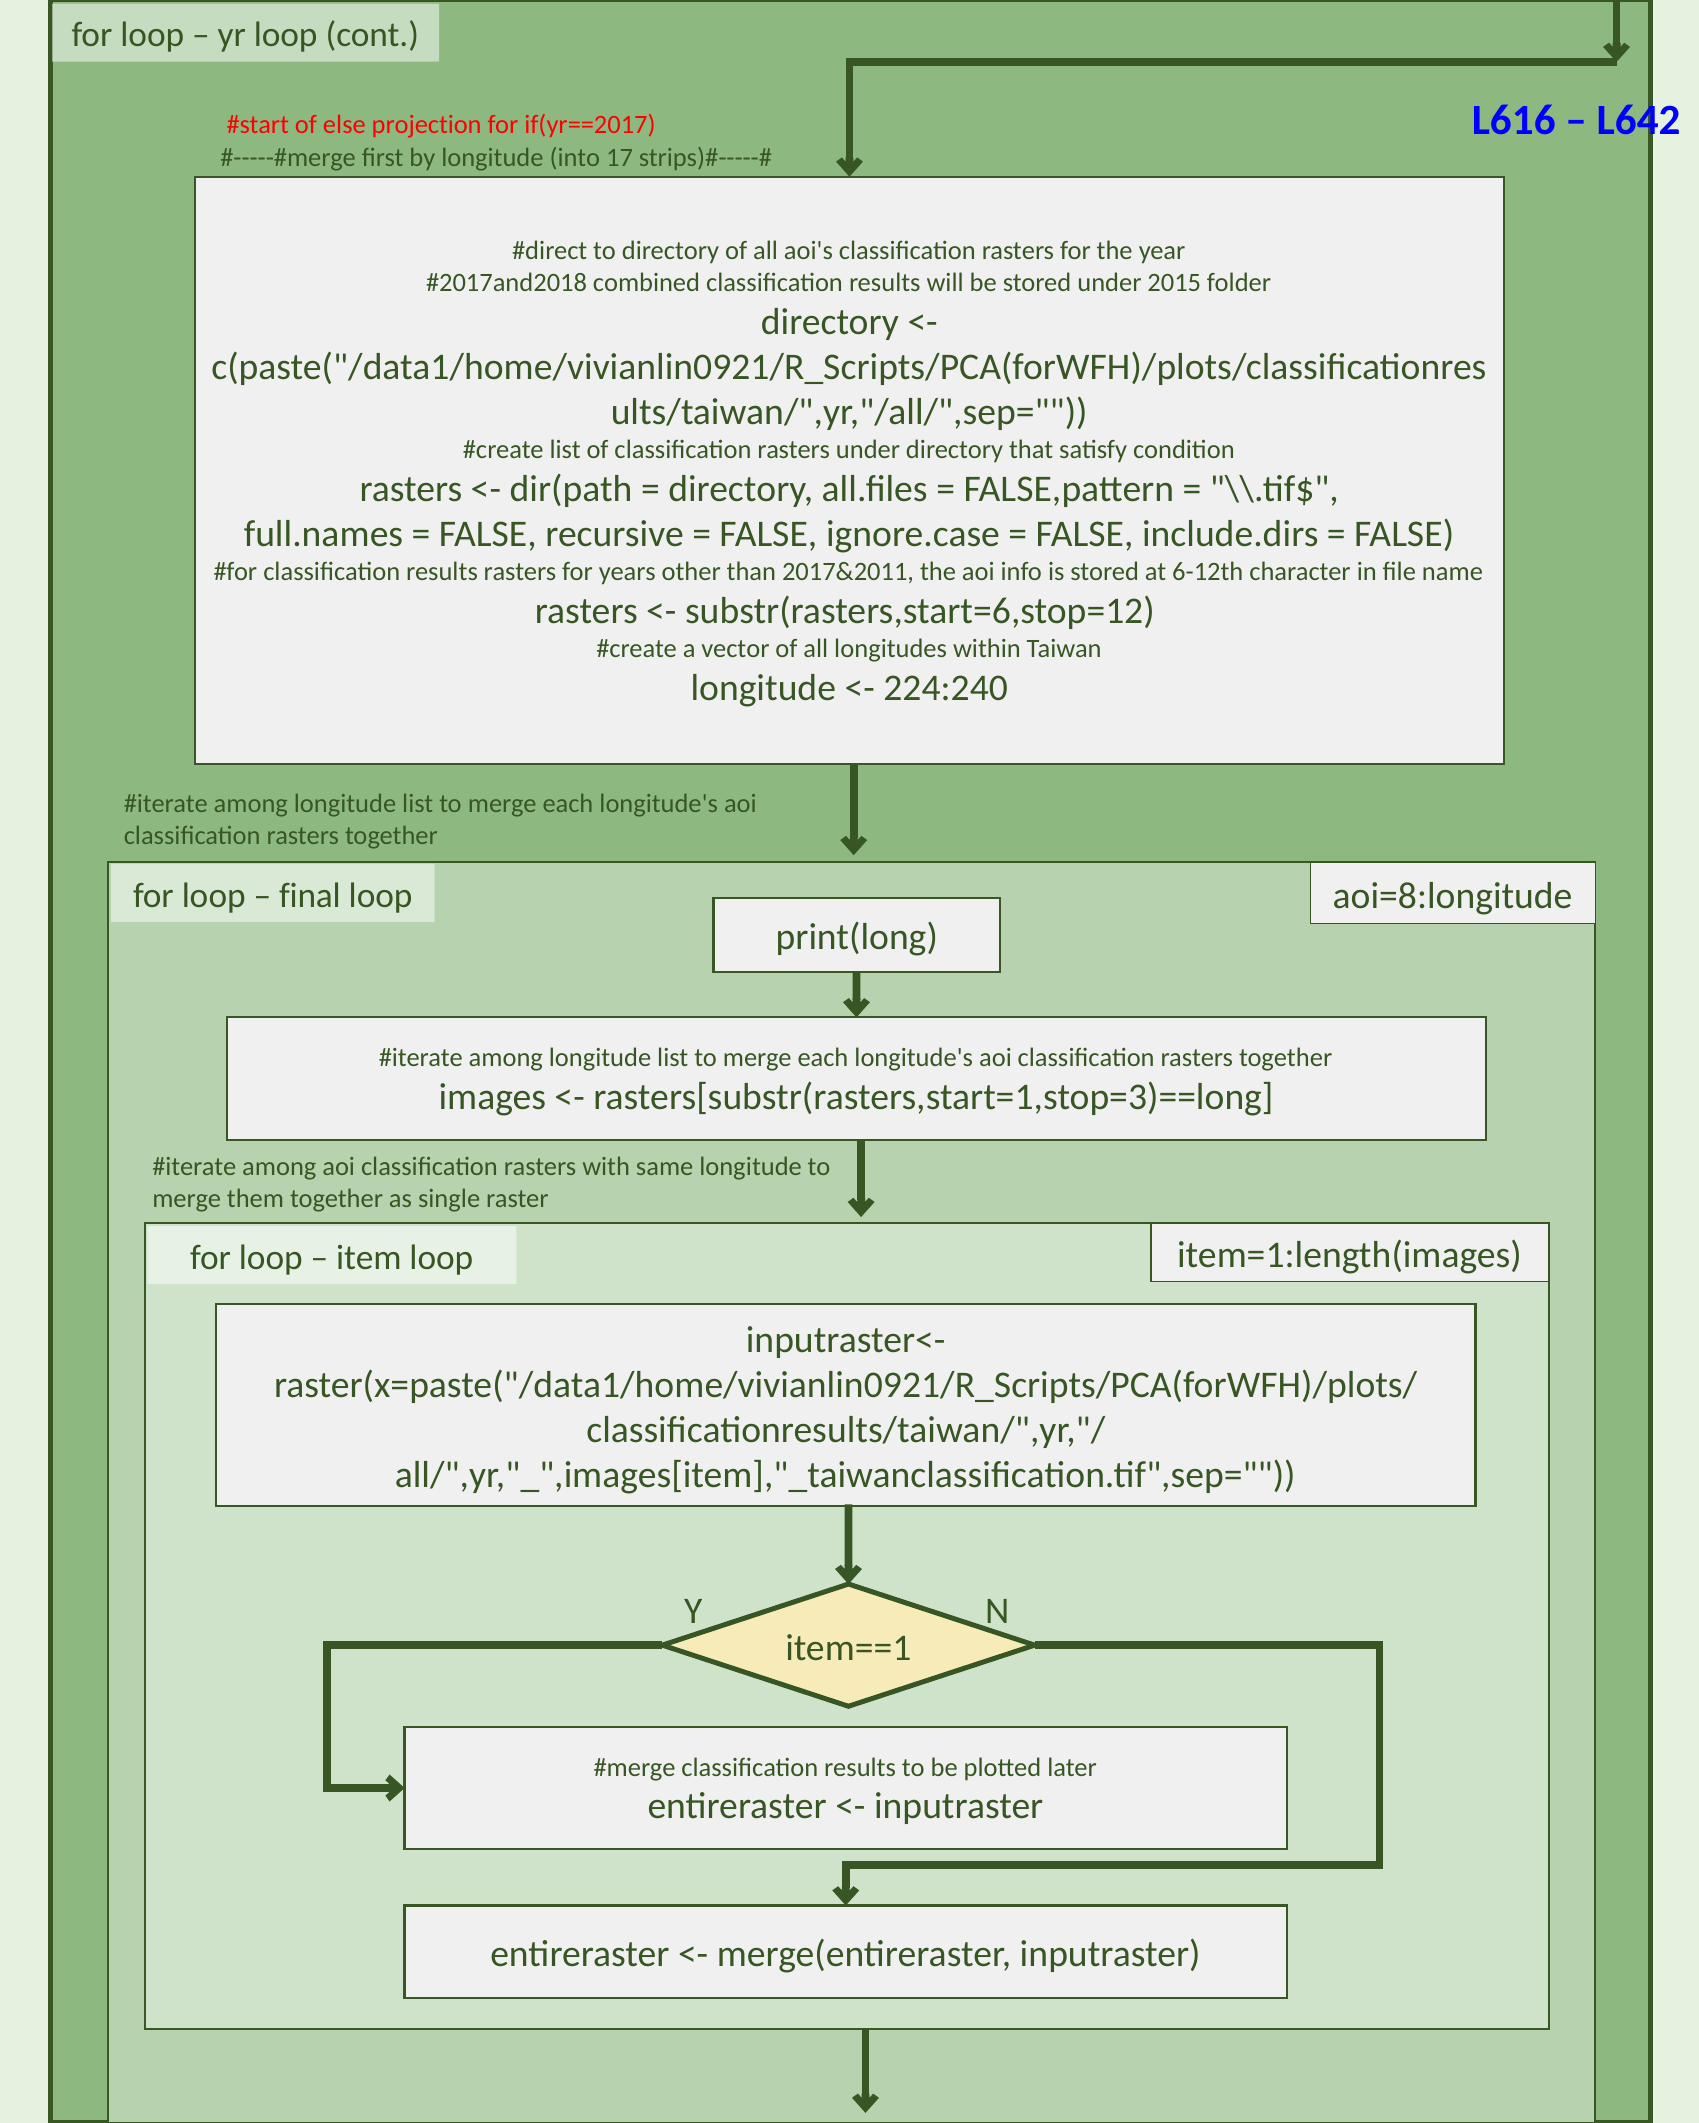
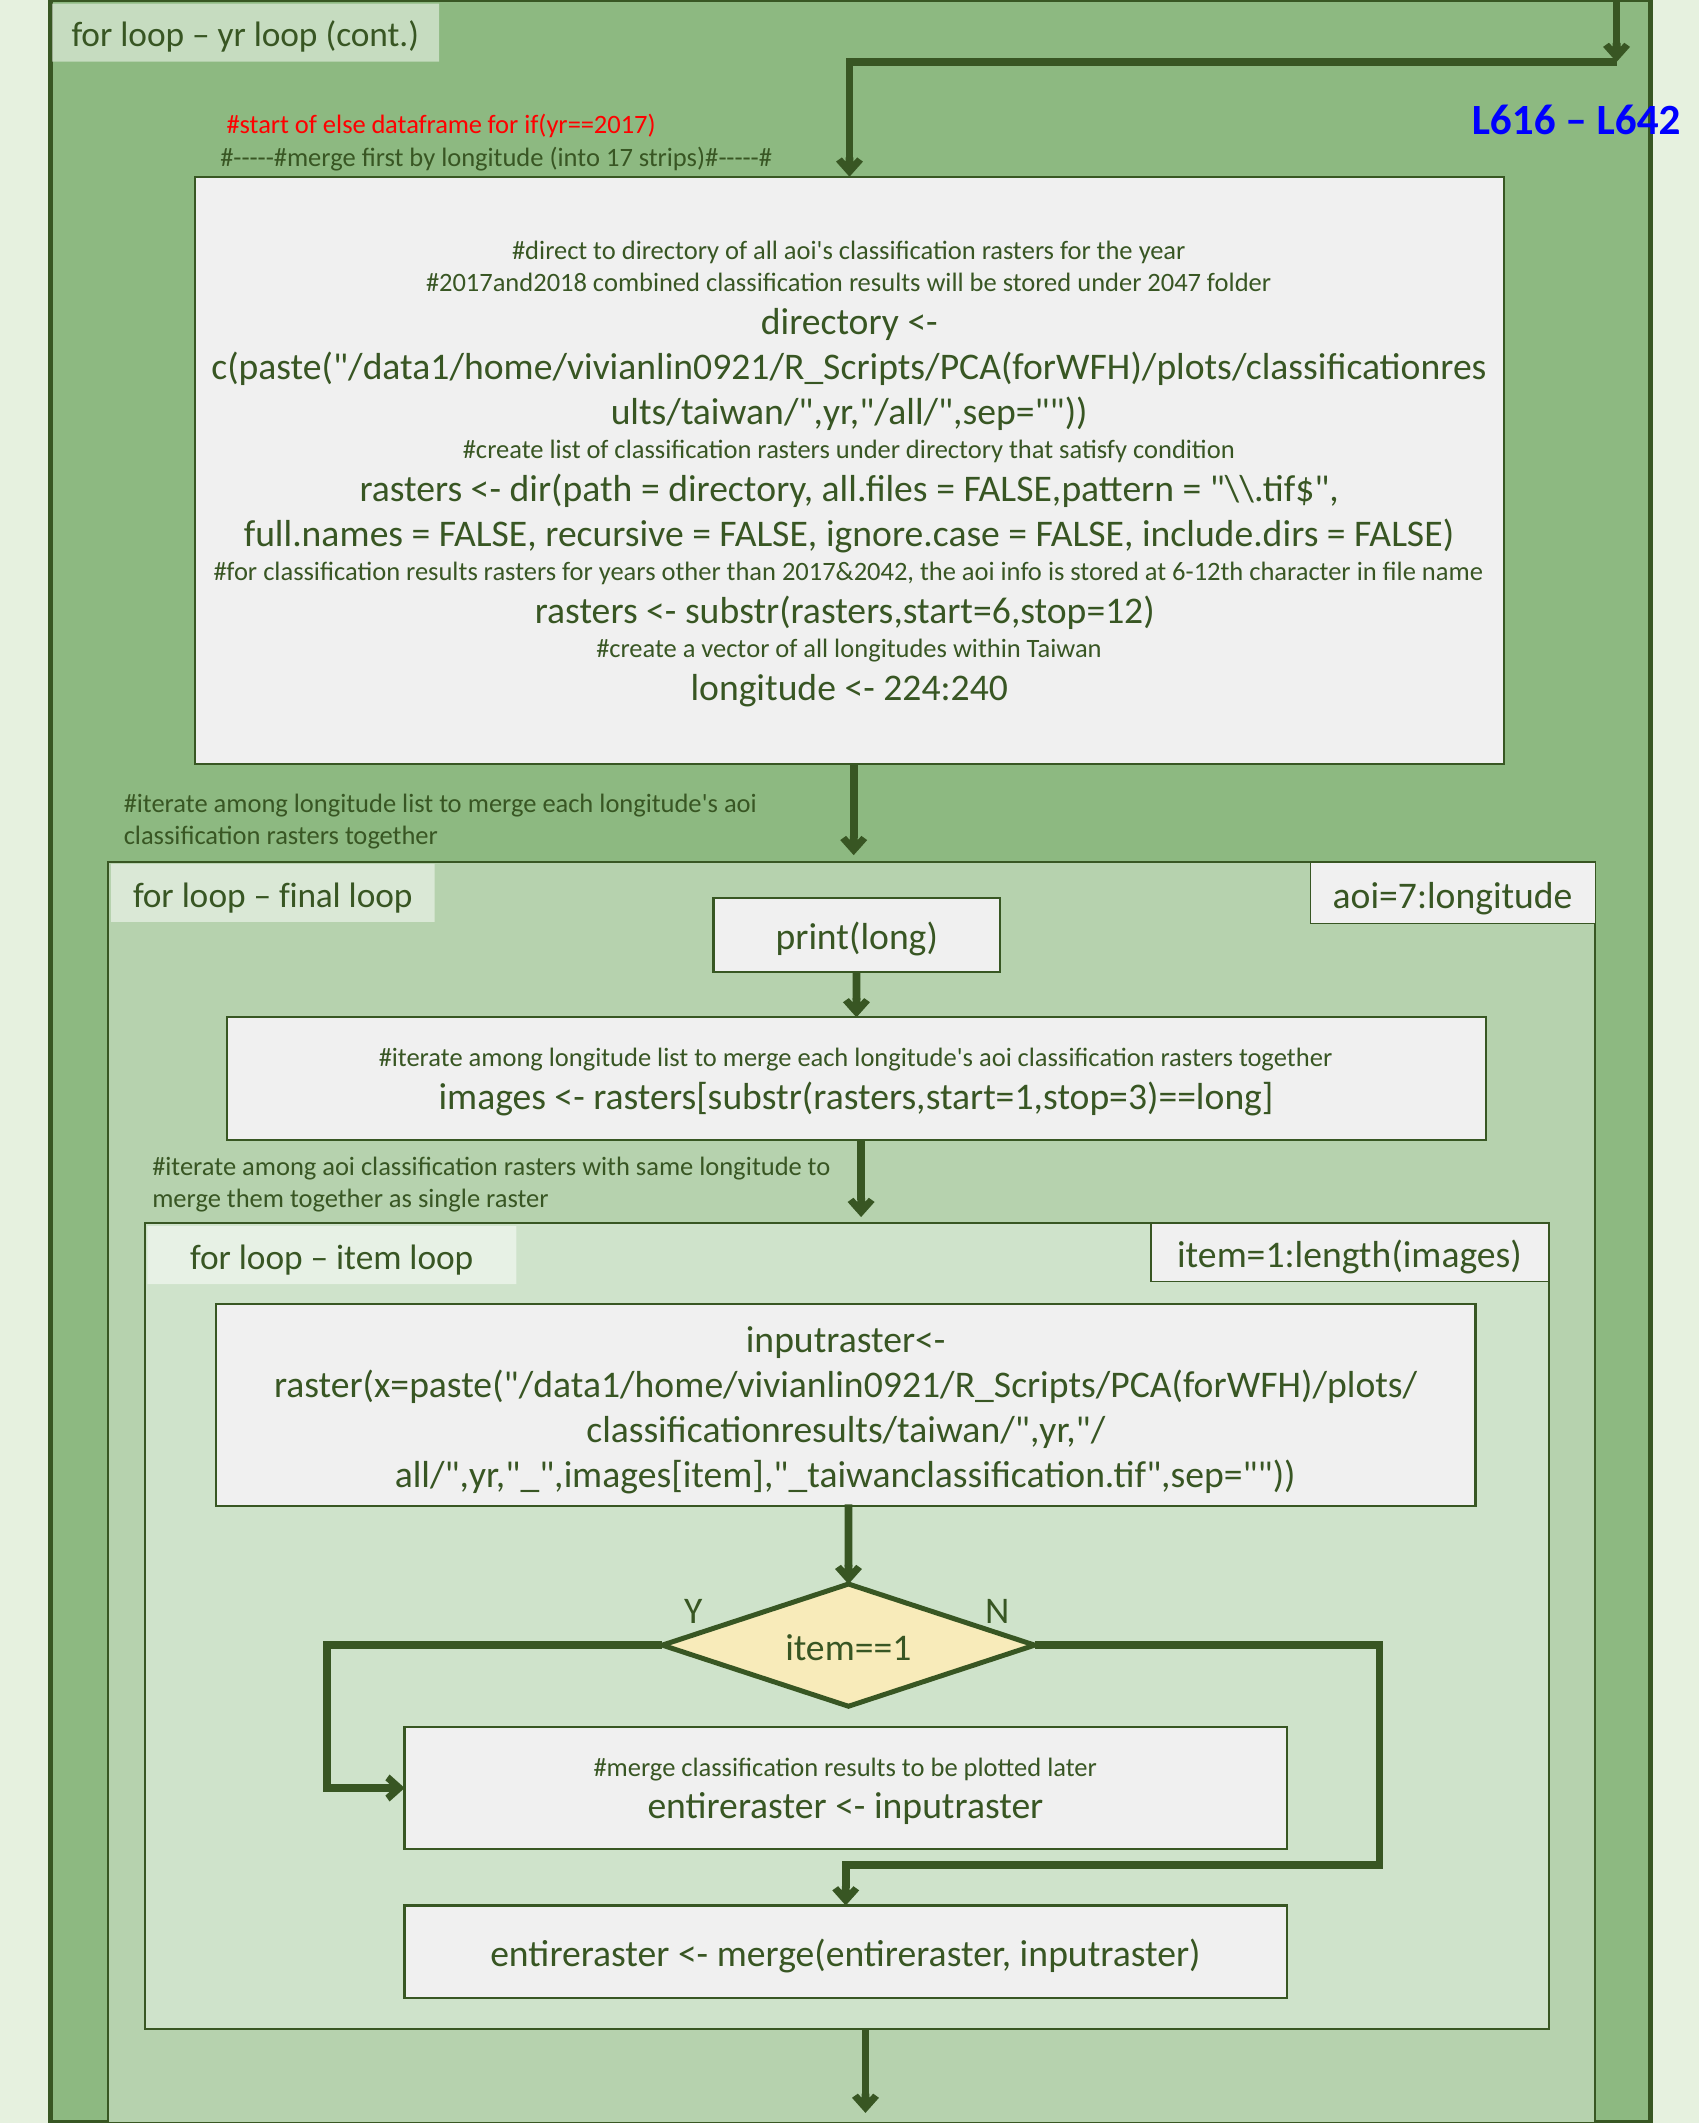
projection: projection -> dataframe
2015: 2015 -> 2047
2017&2011: 2017&2011 -> 2017&2042
aoi=8:longitude: aoi=8:longitude -> aoi=7:longitude
